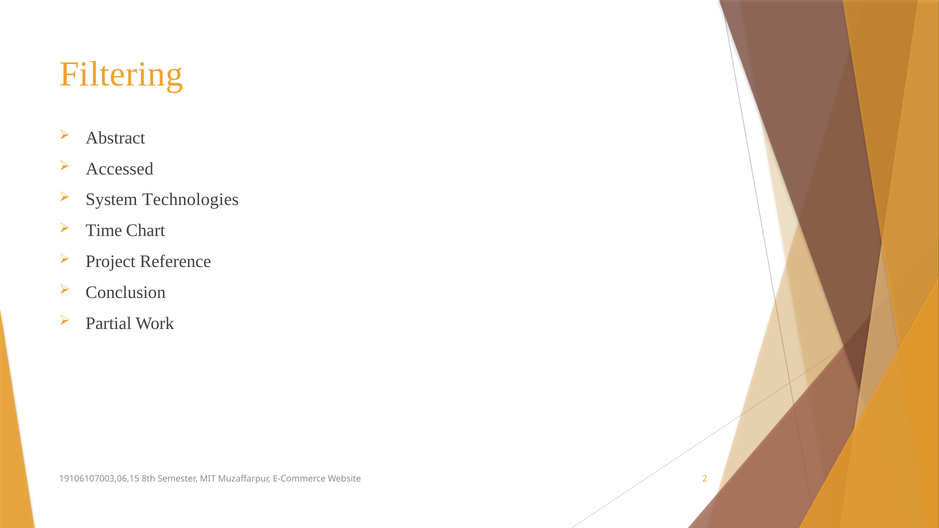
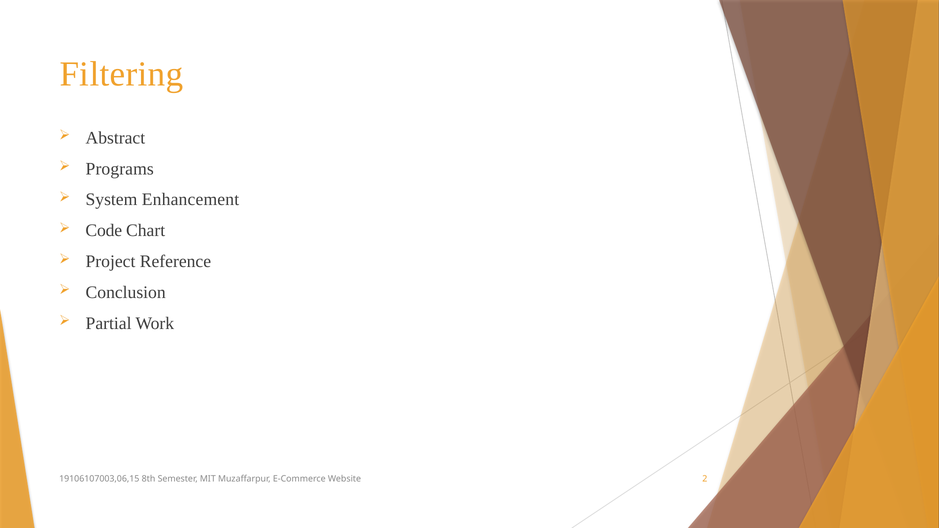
Accessed: Accessed -> Programs
Technologies: Technologies -> Enhancement
Time: Time -> Code
